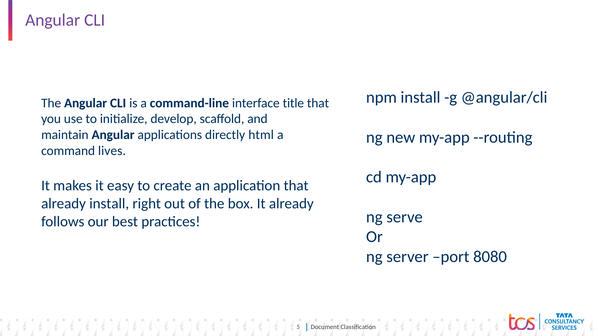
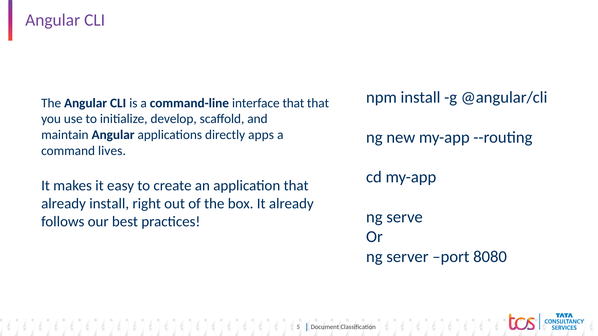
interface title: title -> that
html: html -> apps
